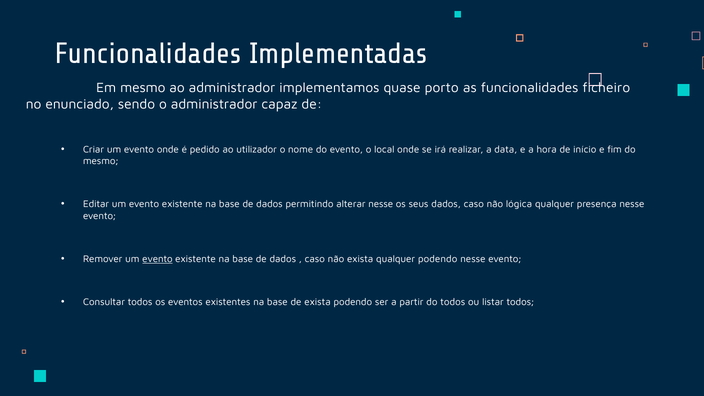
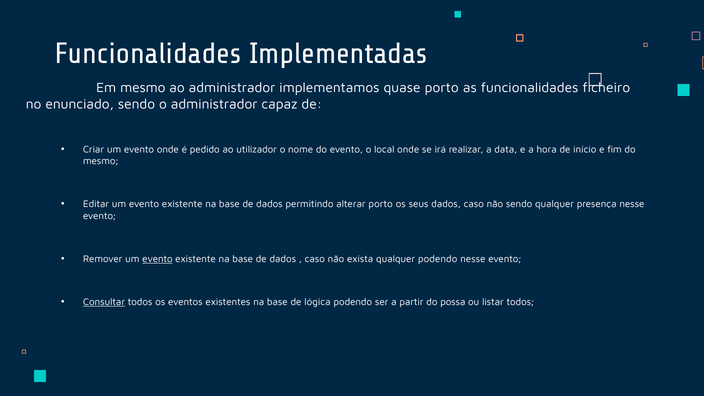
alterar nesse: nesse -> porto
não lógica: lógica -> sendo
Consultar underline: none -> present
de exista: exista -> lógica
do todos: todos -> possa
